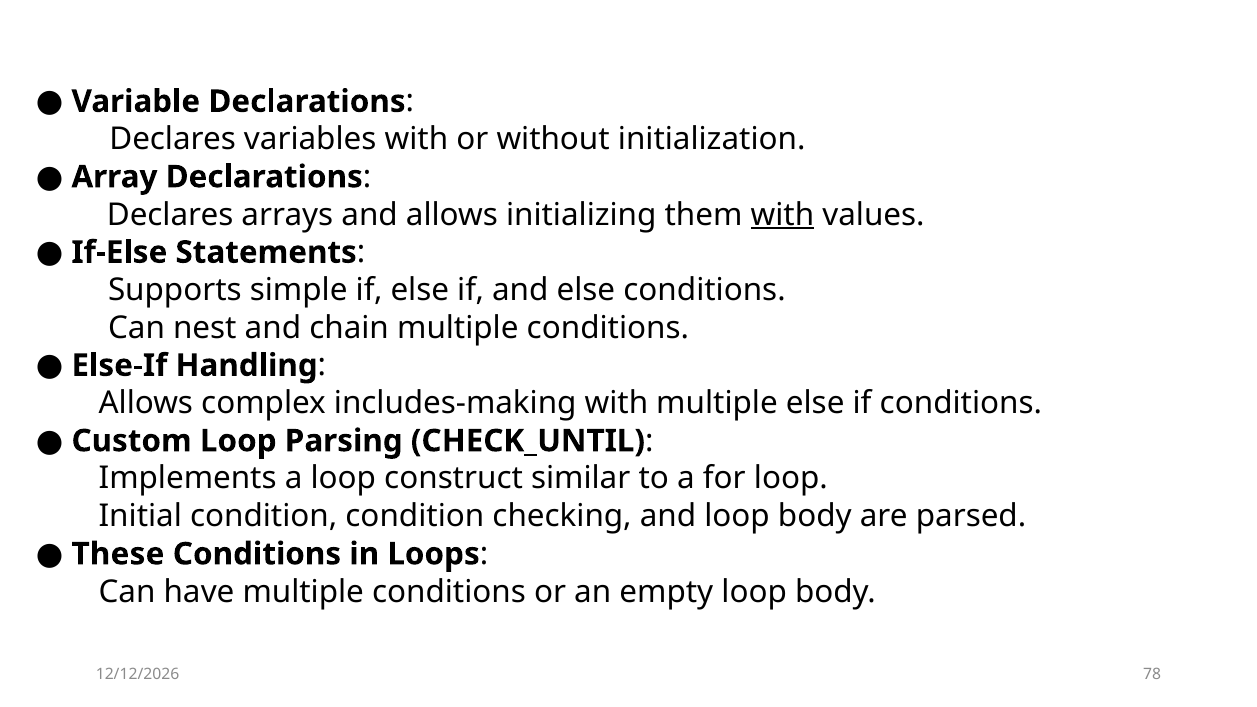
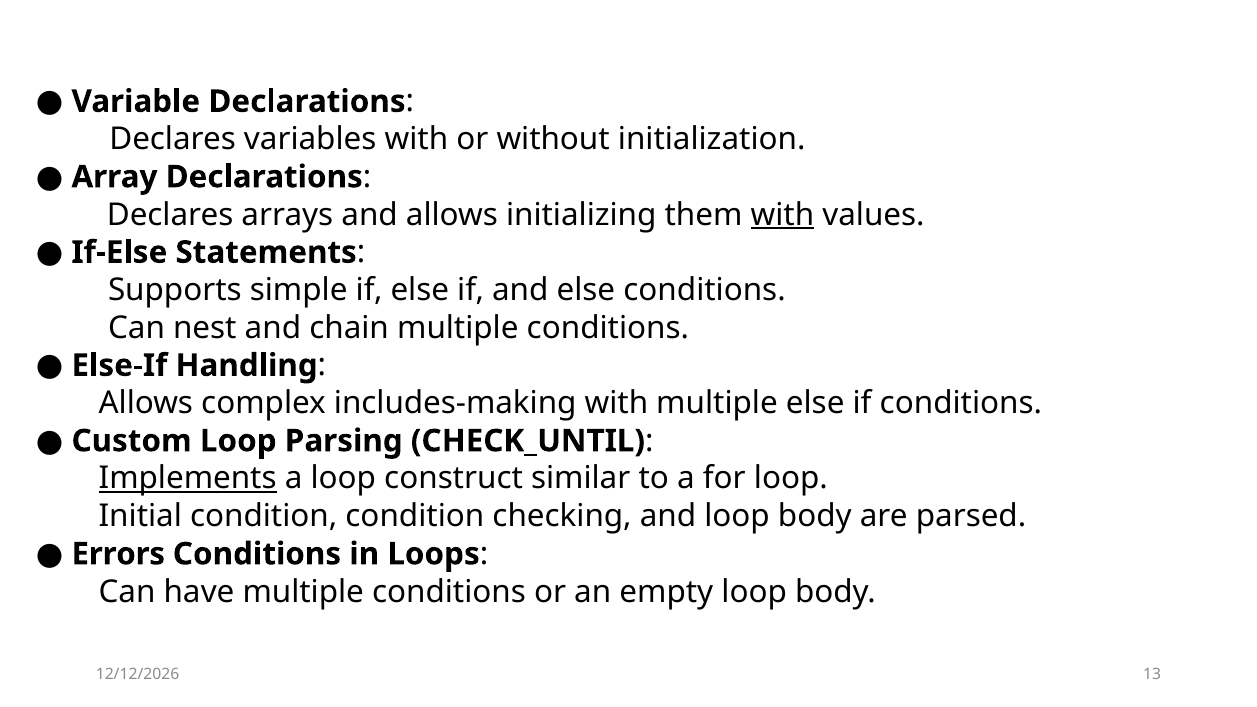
Implements underline: none -> present
These: These -> Errors
78: 78 -> 13
